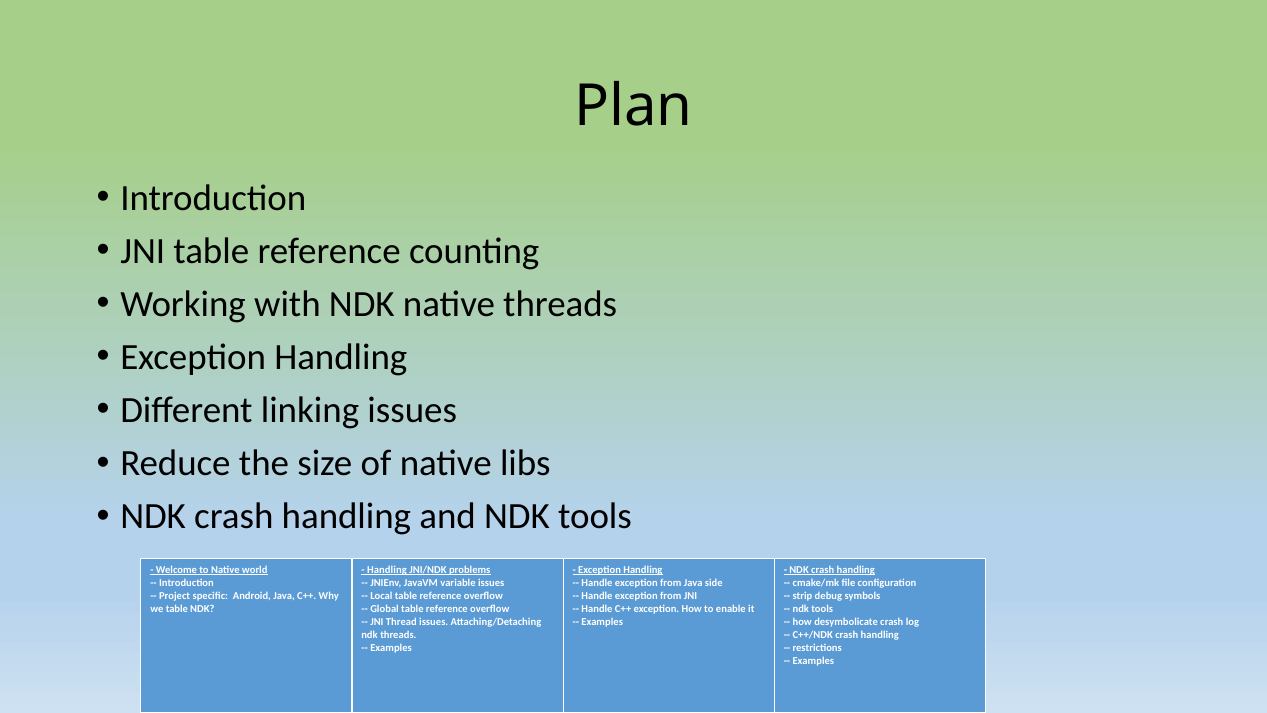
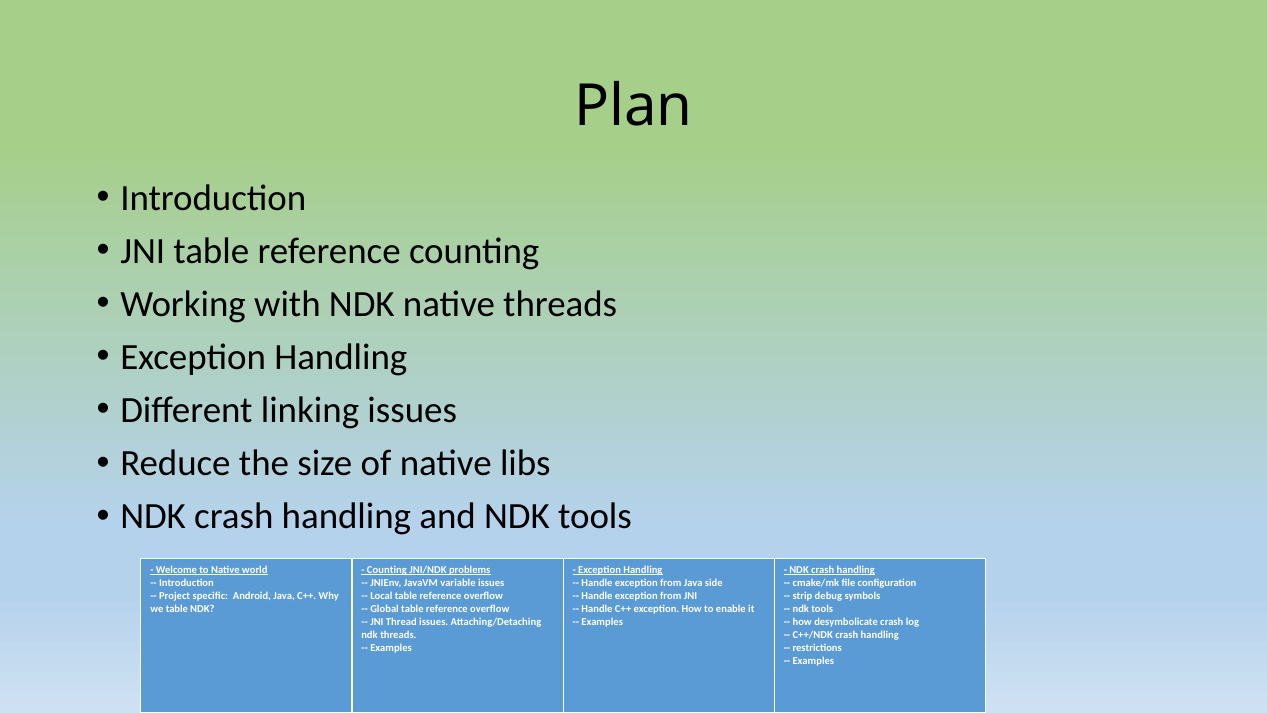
Handling at (387, 570): Handling -> Counting
